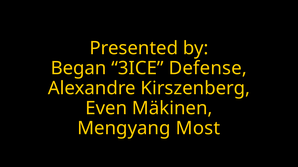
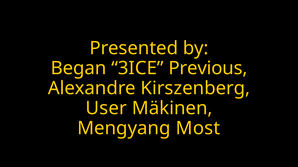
Defense: Defense -> Previous
Even: Even -> User
